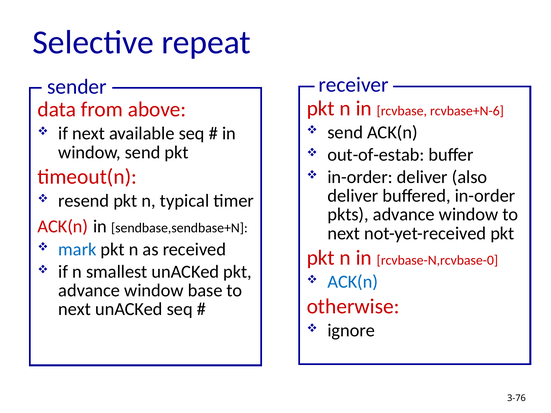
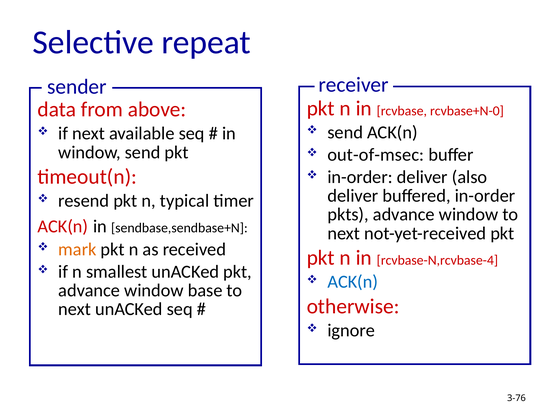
rcvbase+N-6: rcvbase+N-6 -> rcvbase+N-0
out-of-estab: out-of-estab -> out-of-msec
mark colour: blue -> orange
rcvbase-N,rcvbase-0: rcvbase-N,rcvbase-0 -> rcvbase-N,rcvbase-4
